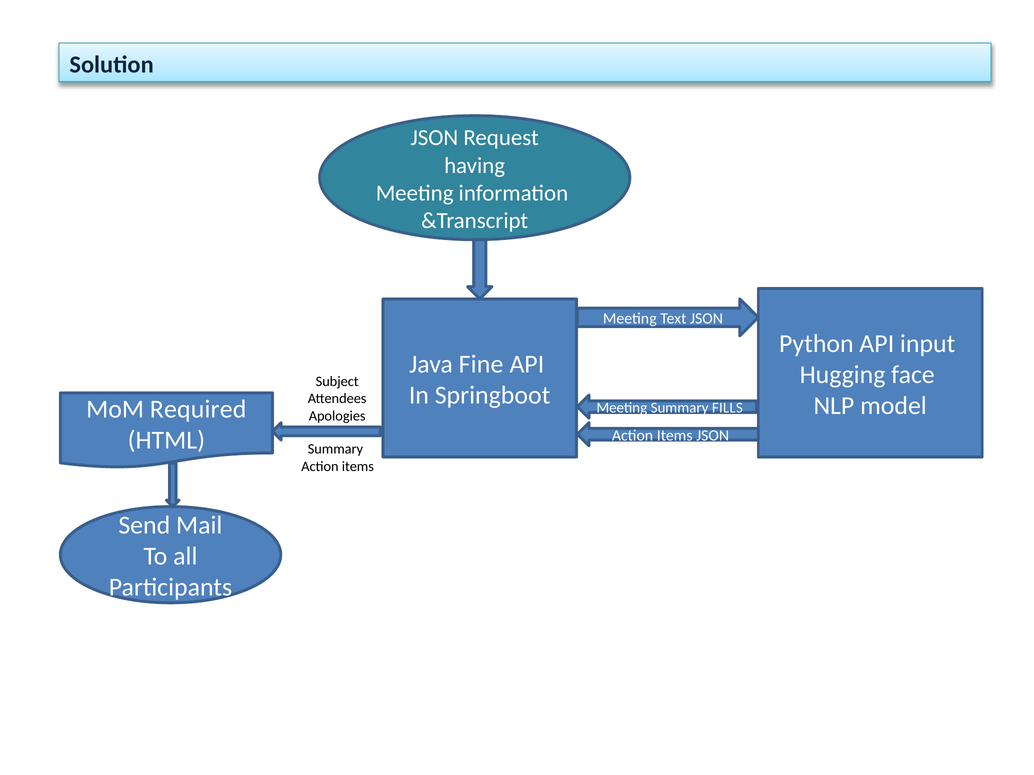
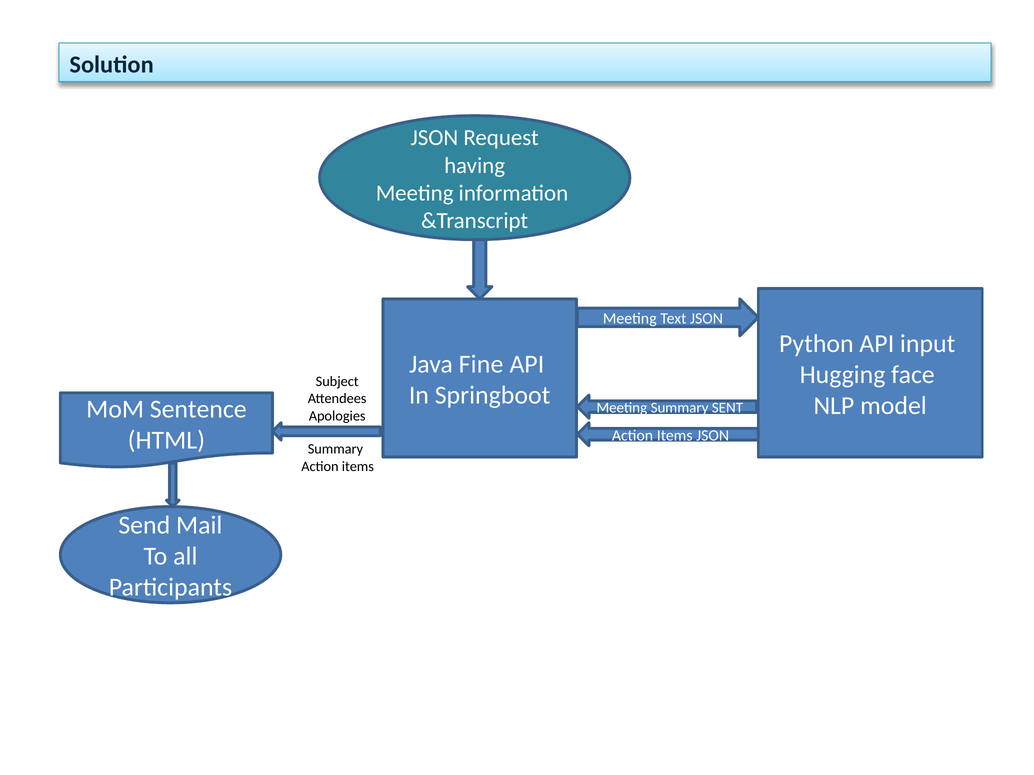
Required: Required -> Sentence
FILLS: FILLS -> SENT
